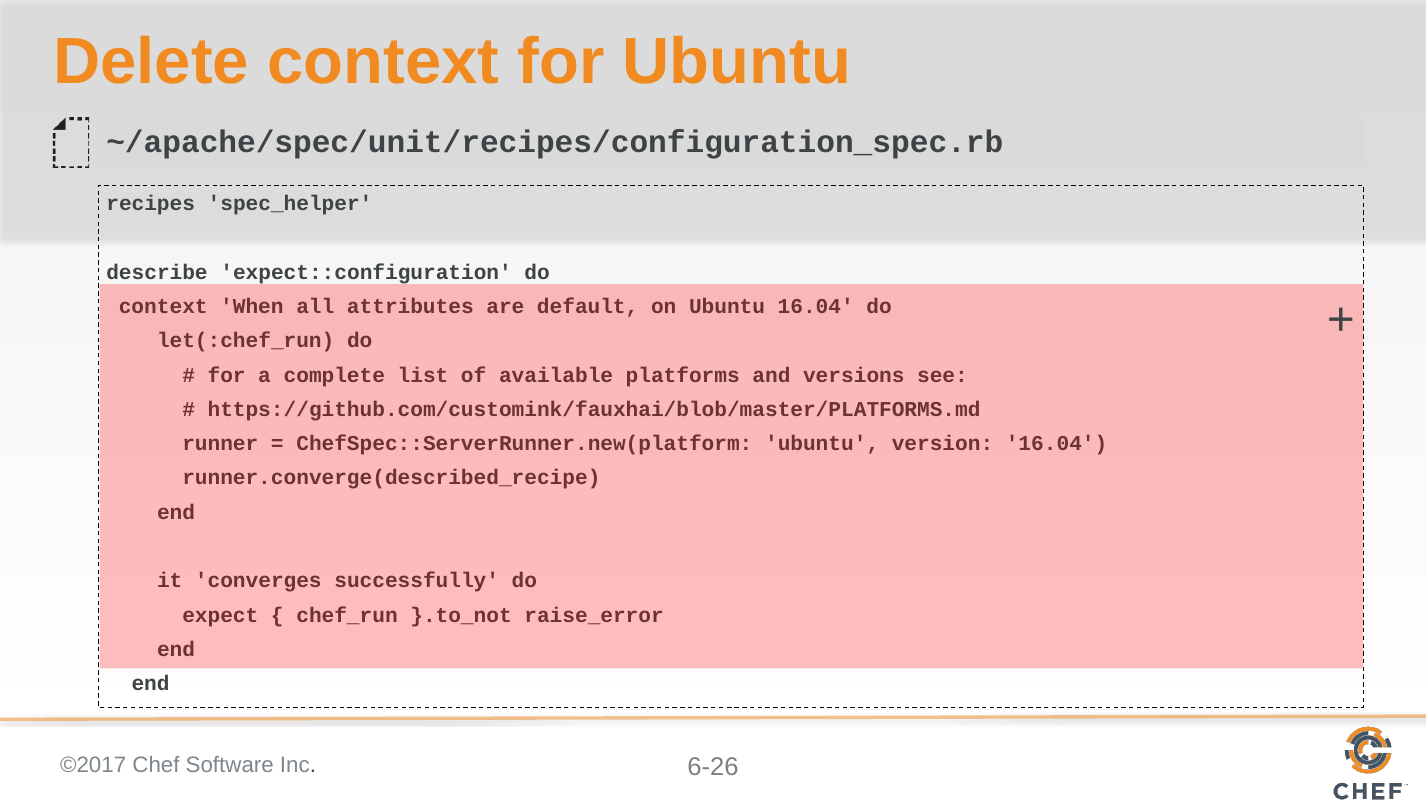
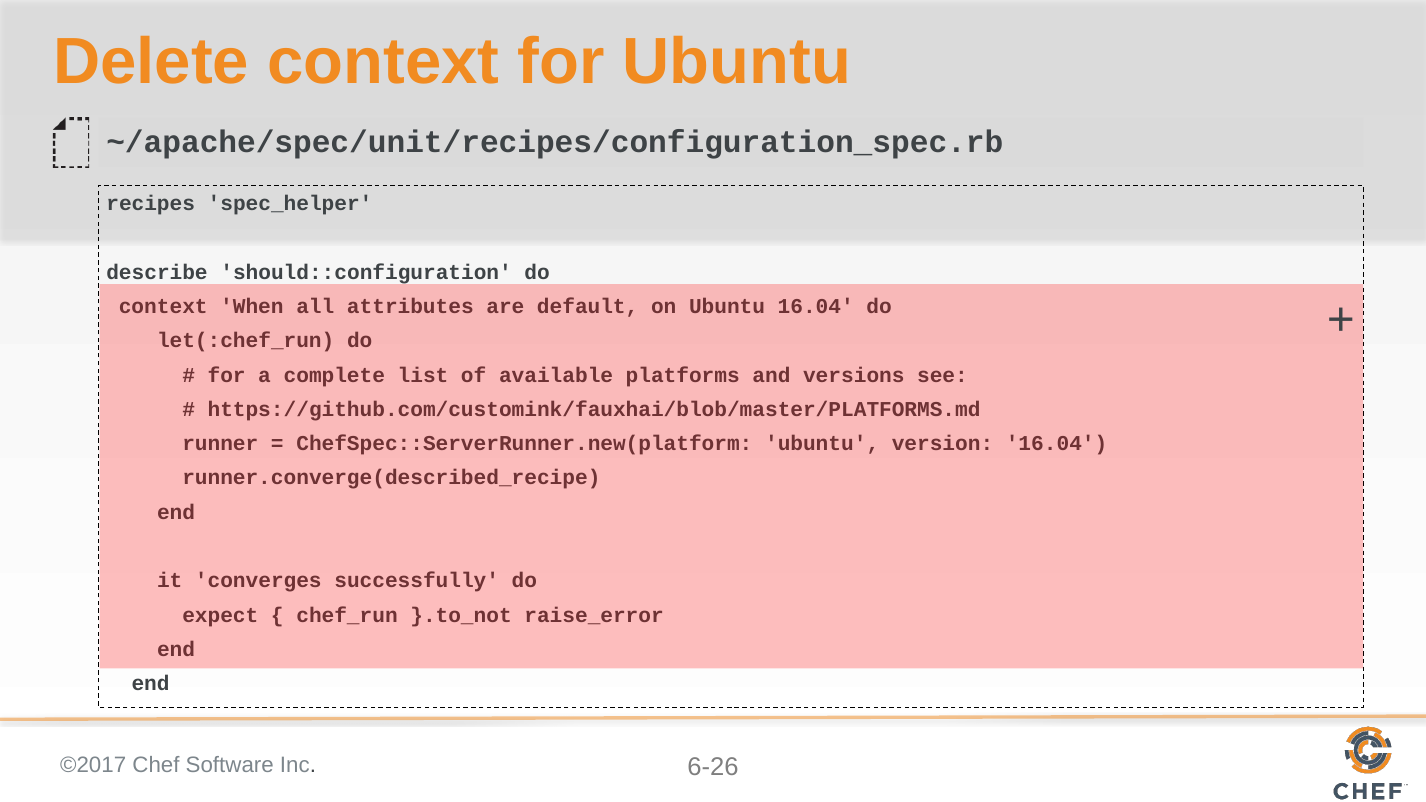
expect::configuration: expect::configuration -> should::configuration
